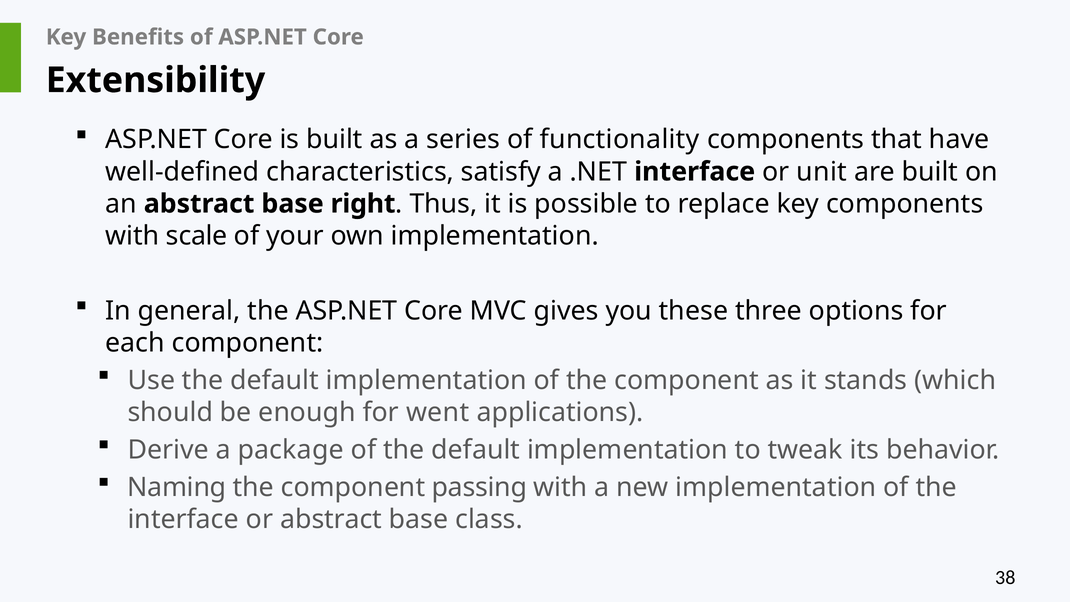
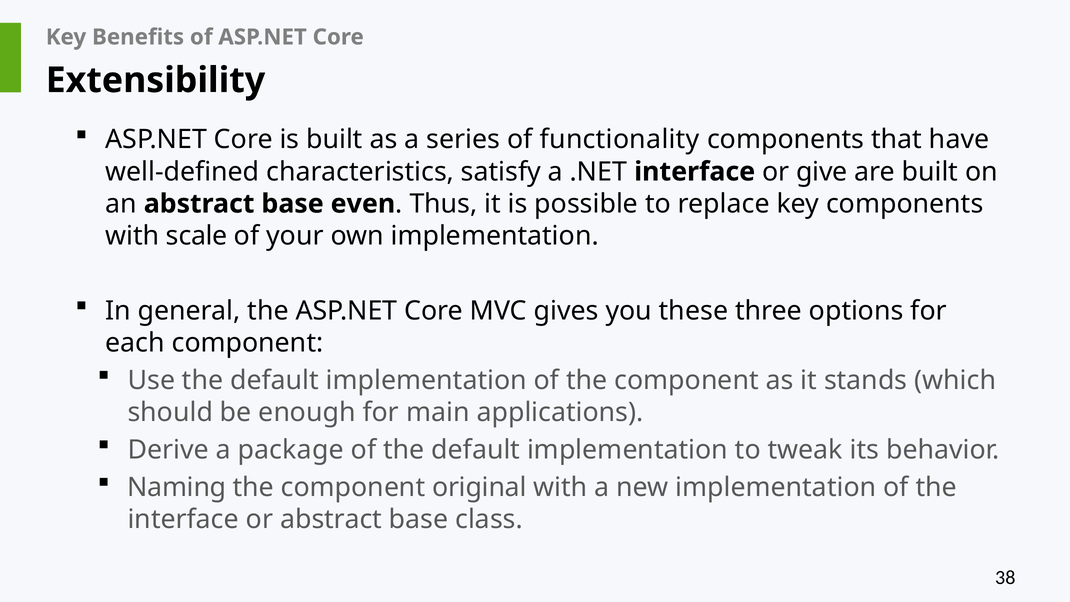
unit: unit -> give
right: right -> even
went: went -> main
passing: passing -> original
